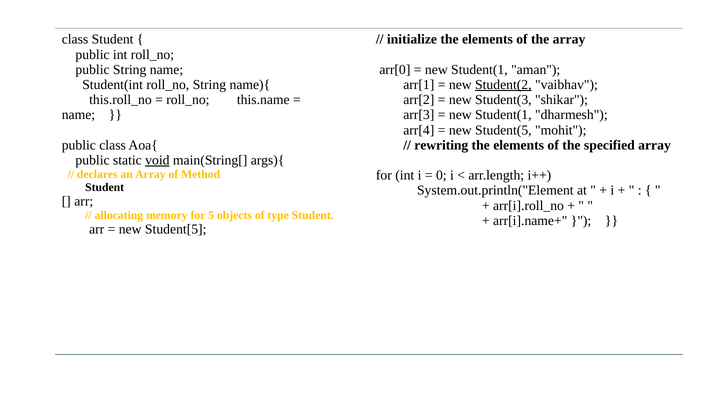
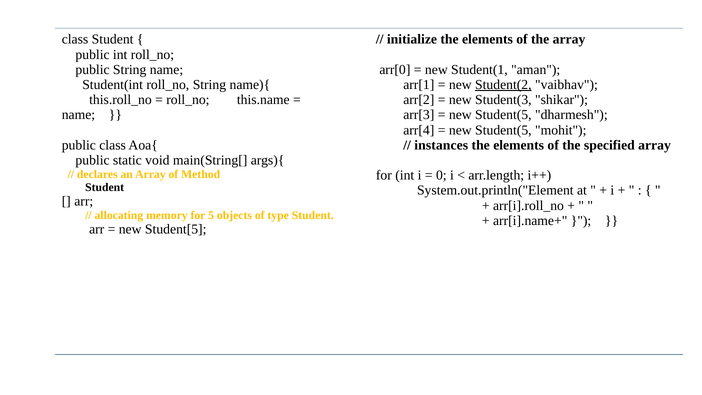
Student(1 at (503, 115): Student(1 -> Student(5
rewriting: rewriting -> instances
void underline: present -> none
